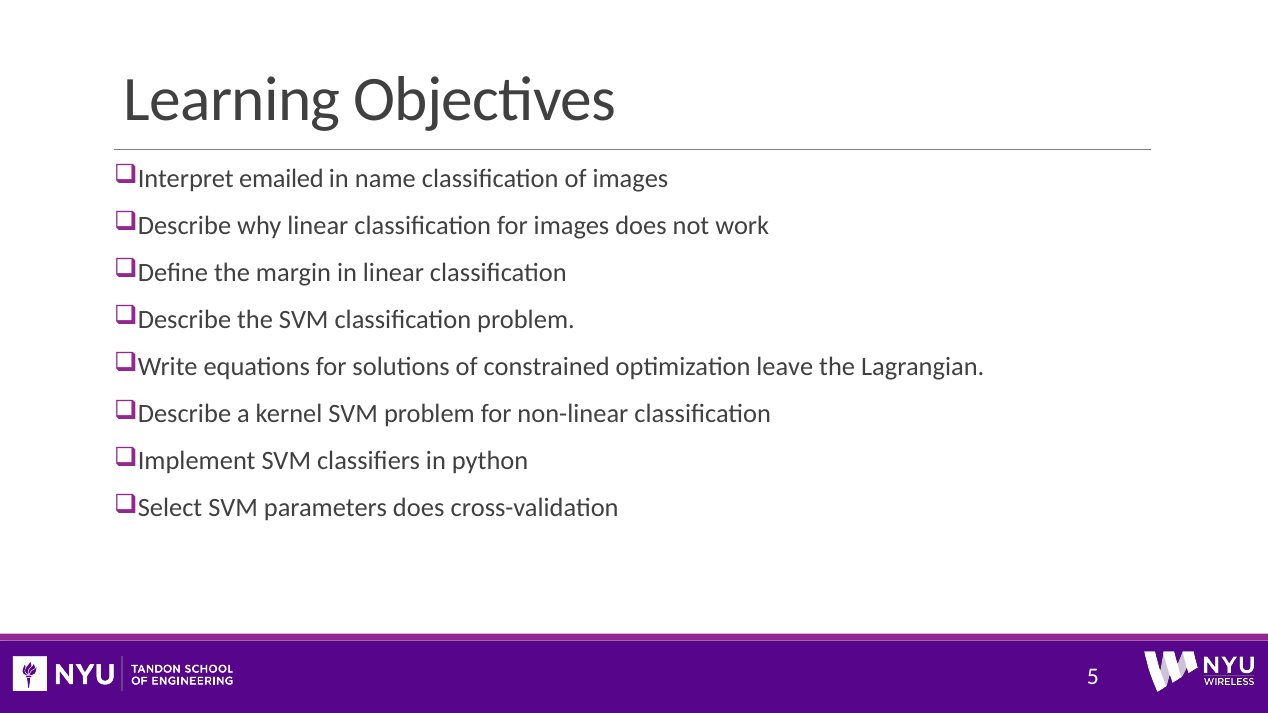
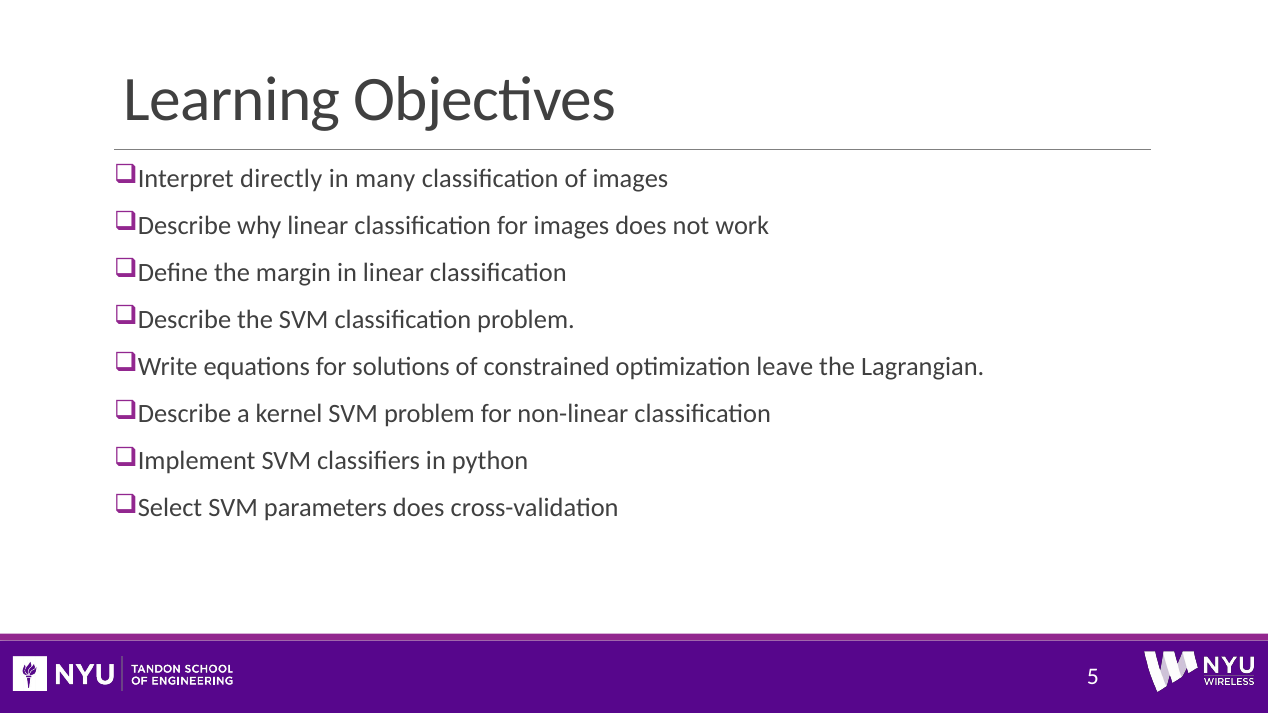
emailed: emailed -> directly
name: name -> many
